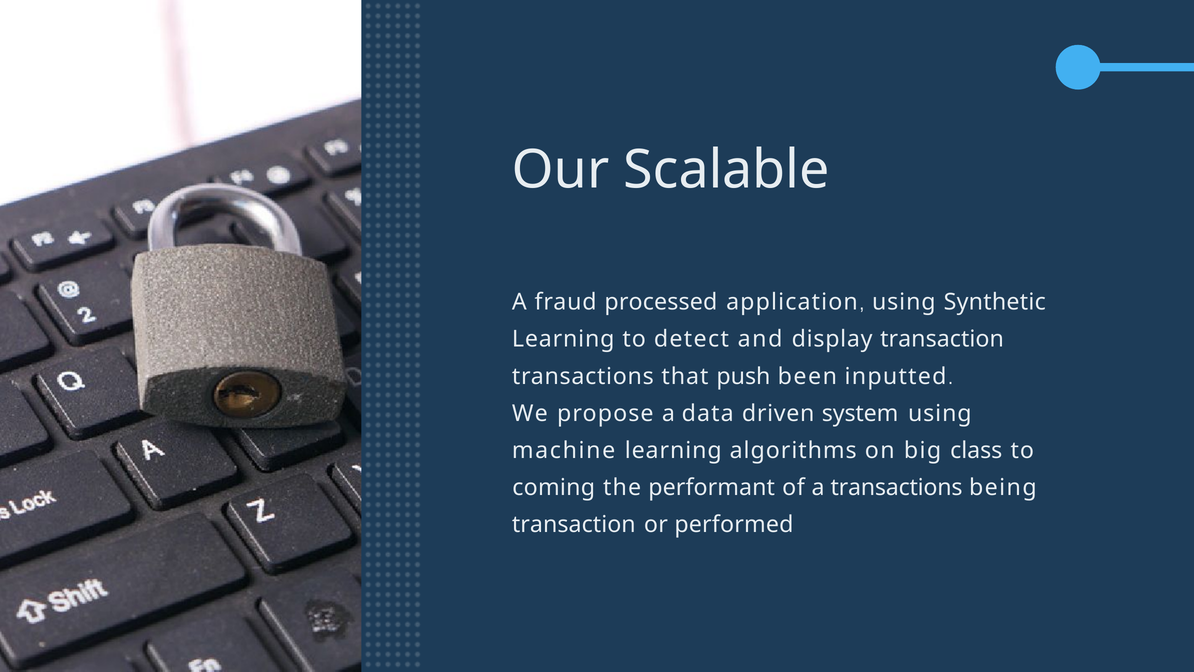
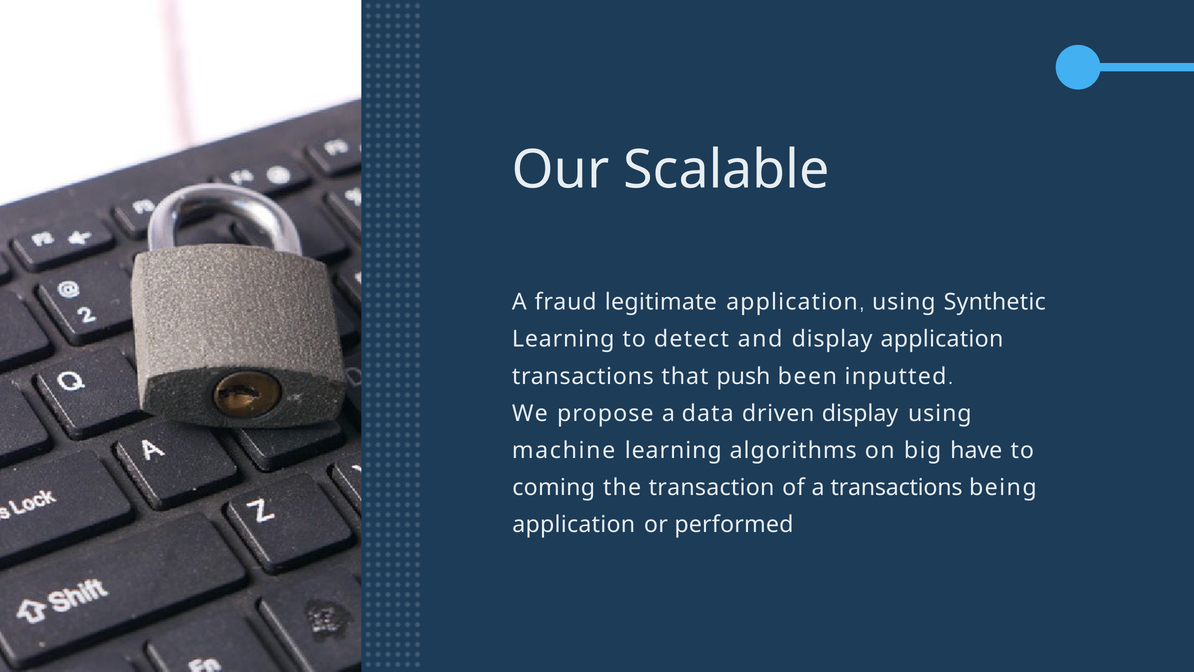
processed: processed -> legitimate
display transaction: transaction -> application
driven system: system -> display
class: class -> have
performant: performant -> transaction
transaction at (574, 524): transaction -> application
